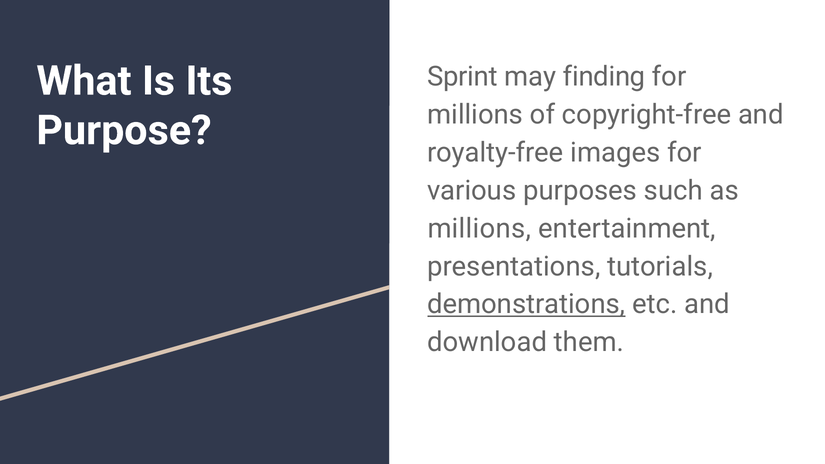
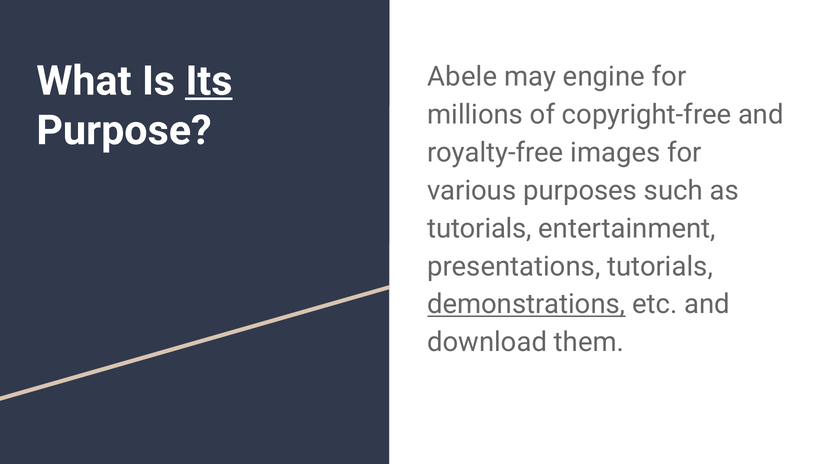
Its underline: none -> present
Sprint: Sprint -> Abele
finding: finding -> engine
millions at (479, 229): millions -> tutorials
